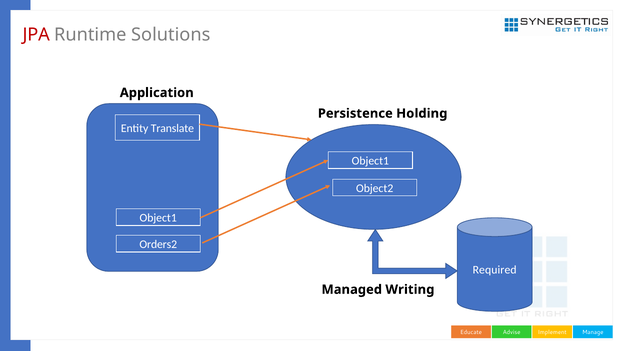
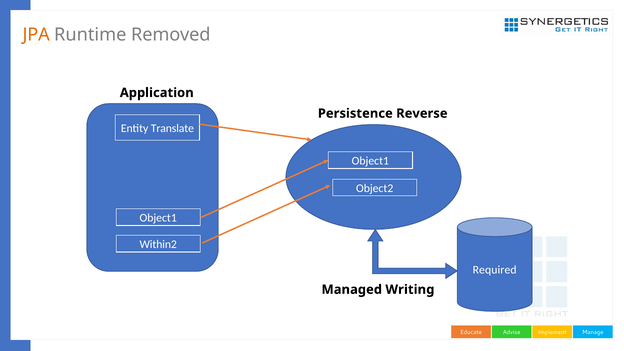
JPA colour: red -> orange
Solutions: Solutions -> Removed
Holding: Holding -> Reverse
Orders2: Orders2 -> Within2
